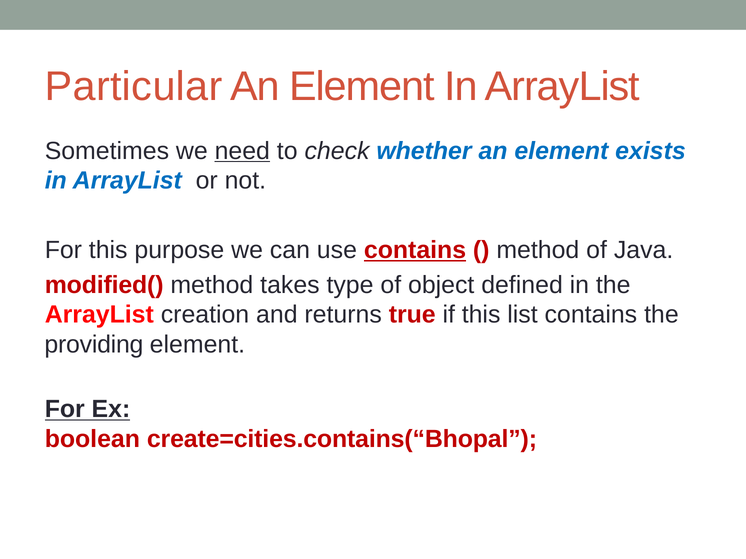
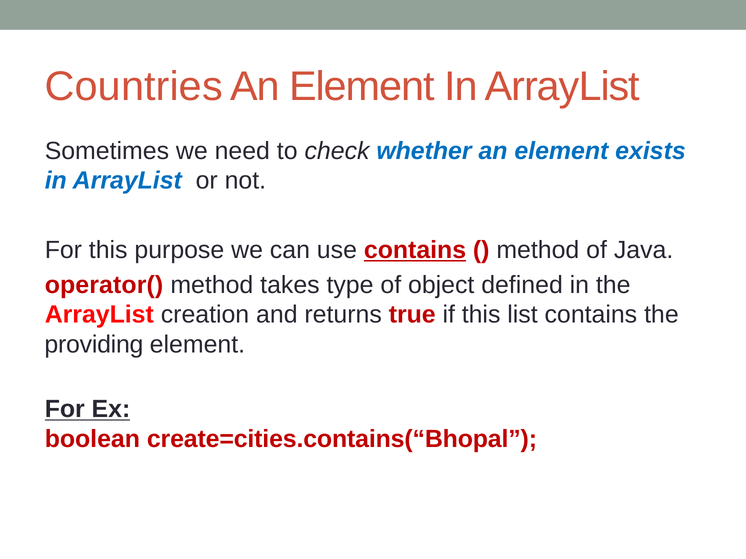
Particular: Particular -> Countries
need underline: present -> none
modified(: modified( -> operator(
